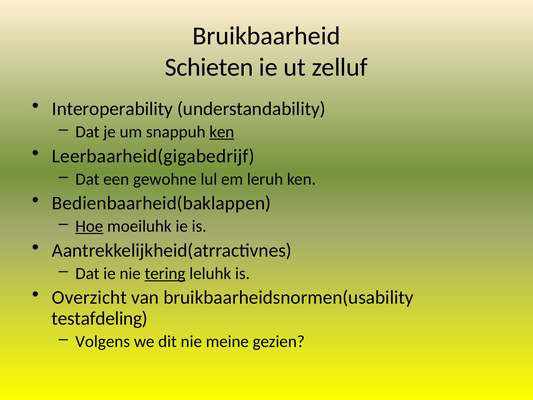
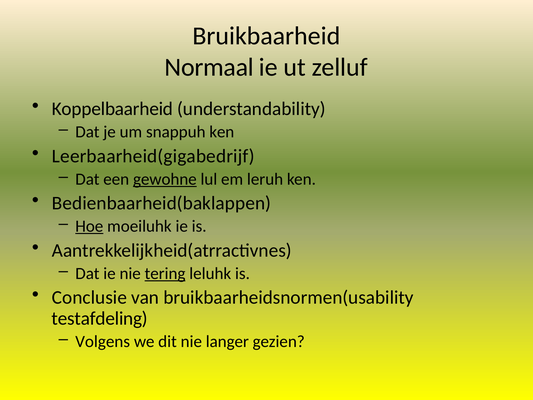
Schieten: Schieten -> Normaal
Interoperability: Interoperability -> Koppelbaarheid
ken at (222, 132) underline: present -> none
gewohne underline: none -> present
Overzicht: Overzicht -> Conclusie
meine: meine -> langer
